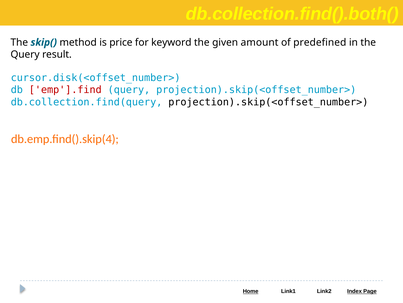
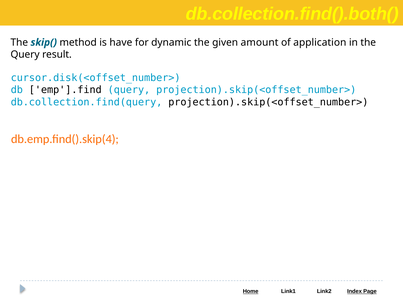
price: price -> have
keyword: keyword -> dynamic
predefined: predefined -> application
emp'].find colour: red -> black
